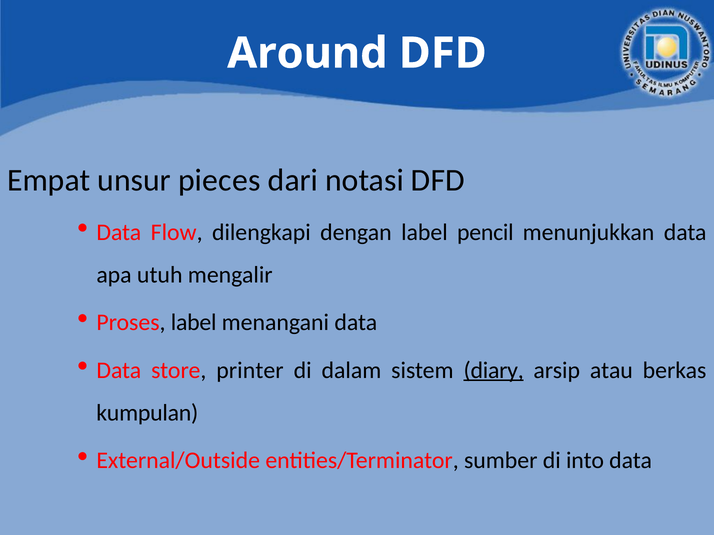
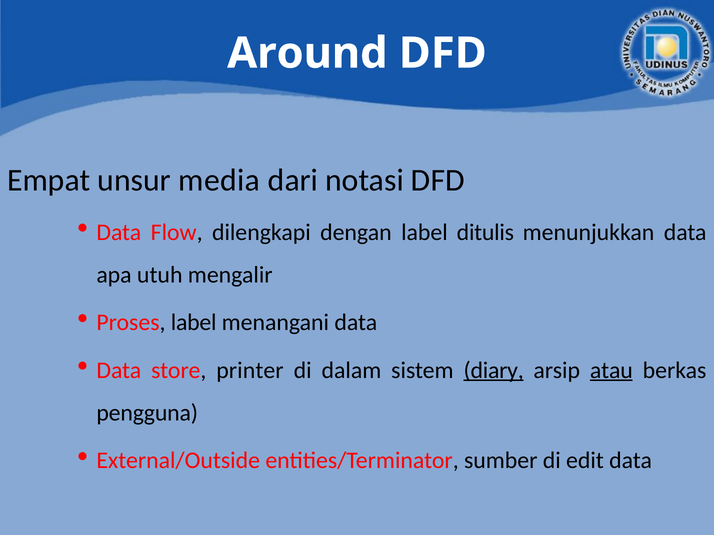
pieces: pieces -> media
pencil: pencil -> ditulis
atau underline: none -> present
kumpulan: kumpulan -> pengguna
into: into -> edit
